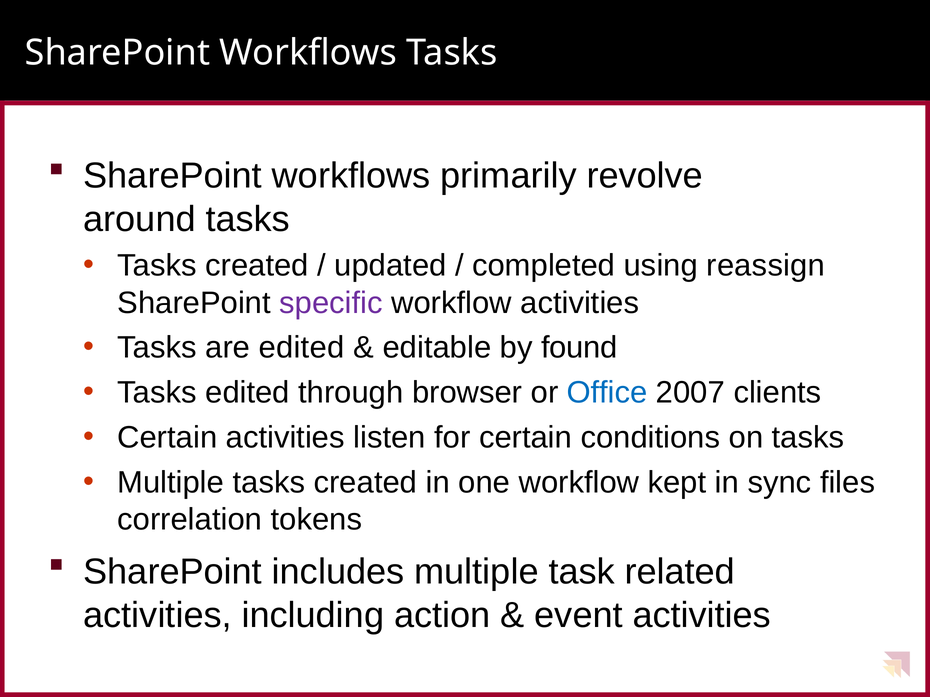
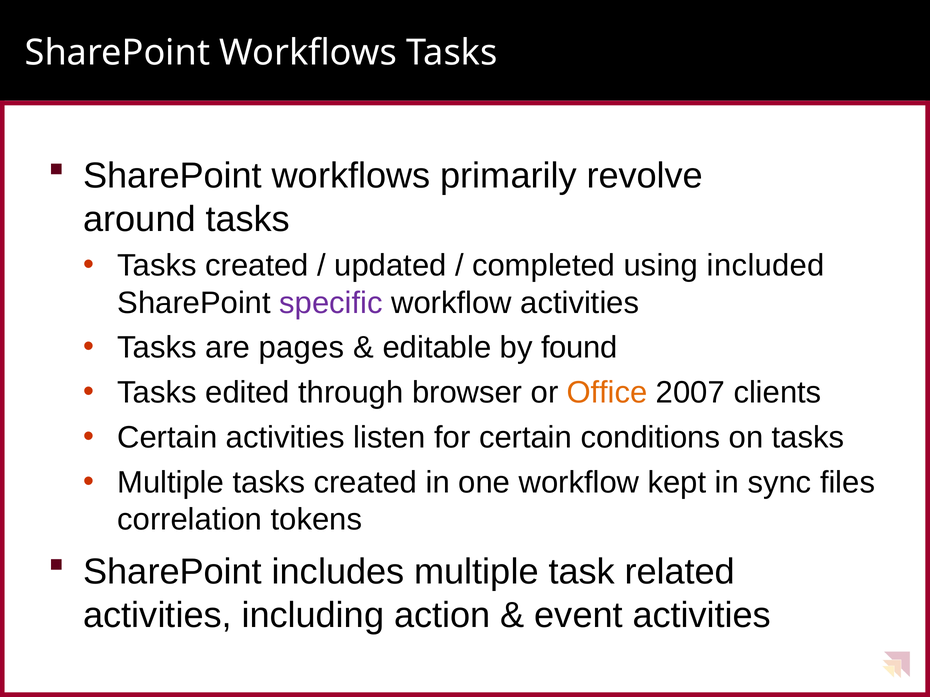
reassign: reassign -> included
are edited: edited -> pages
Office colour: blue -> orange
